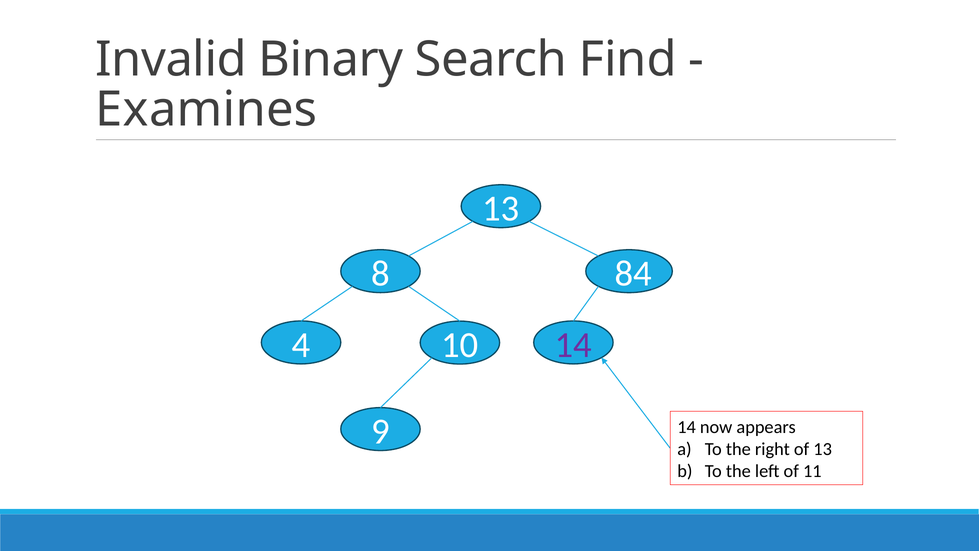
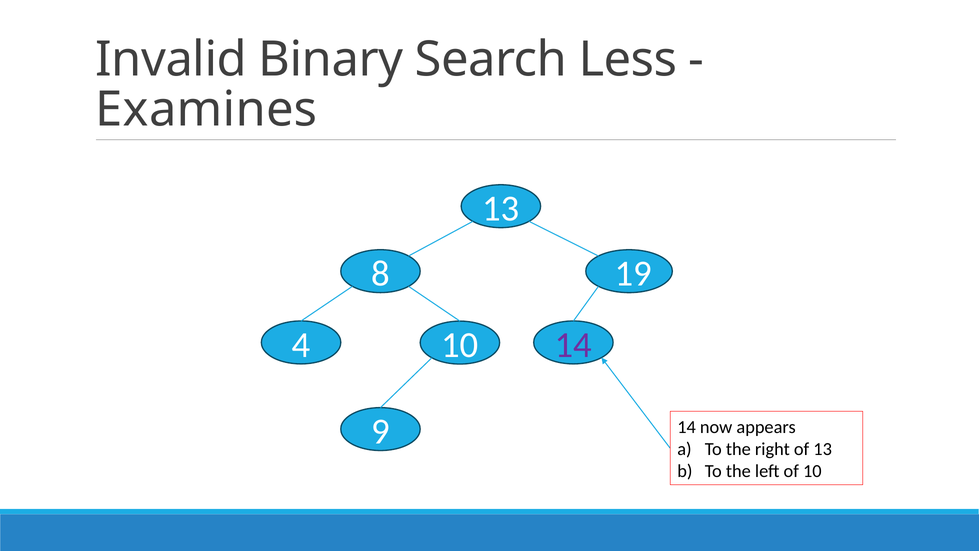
Find: Find -> Less
84: 84 -> 19
of 11: 11 -> 10
